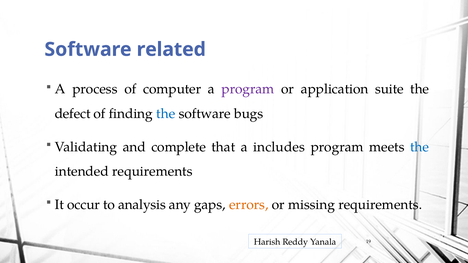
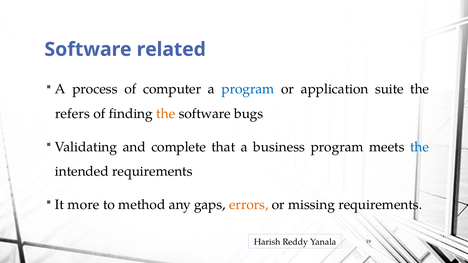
program at (248, 89) colour: purple -> blue
defect: defect -> refers
the at (166, 114) colour: blue -> orange
includes: includes -> business
occur: occur -> more
analysis: analysis -> method
